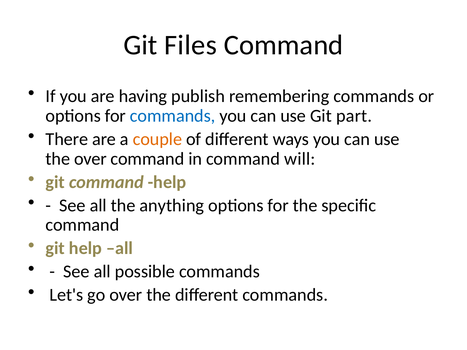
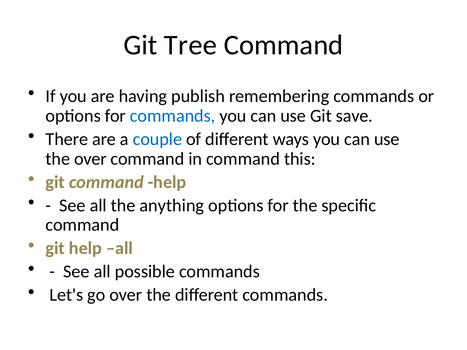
Files: Files -> Tree
part: part -> save
couple colour: orange -> blue
will: will -> this
